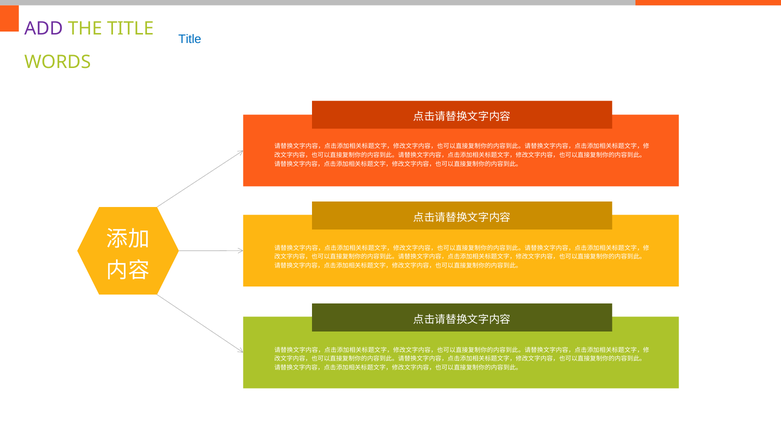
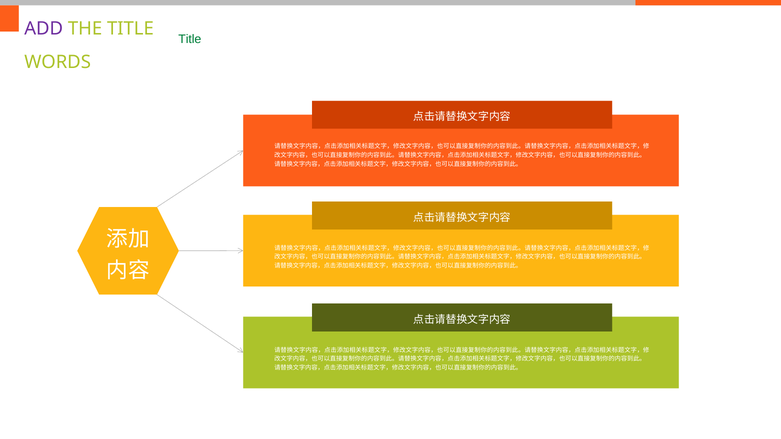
Title at (190, 39) colour: blue -> green
